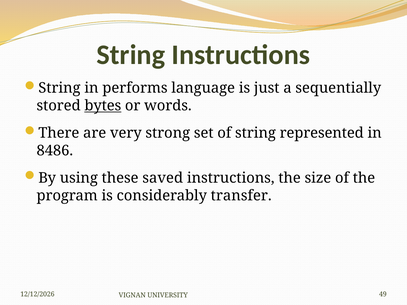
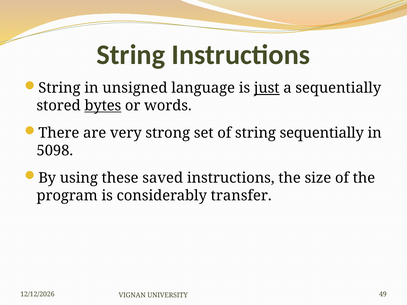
performs: performs -> unsigned
just underline: none -> present
string represented: represented -> sequentially
8486: 8486 -> 5098
